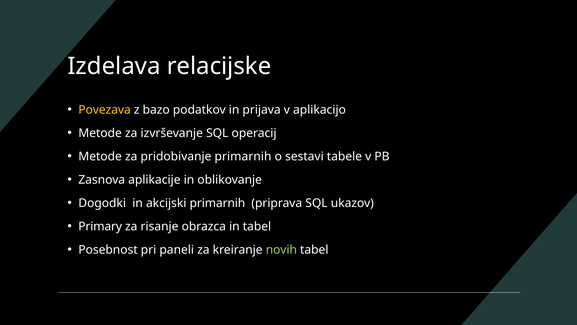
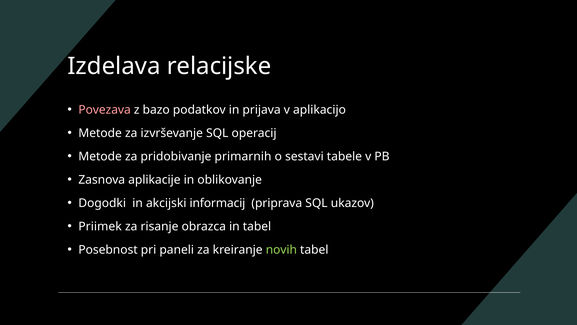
Povezava colour: yellow -> pink
akcijski primarnih: primarnih -> informacij
Primary: Primary -> Priimek
